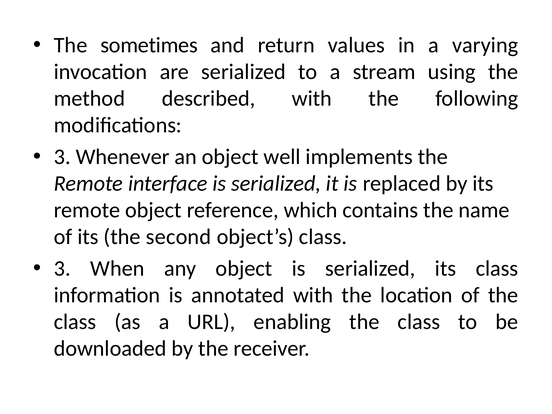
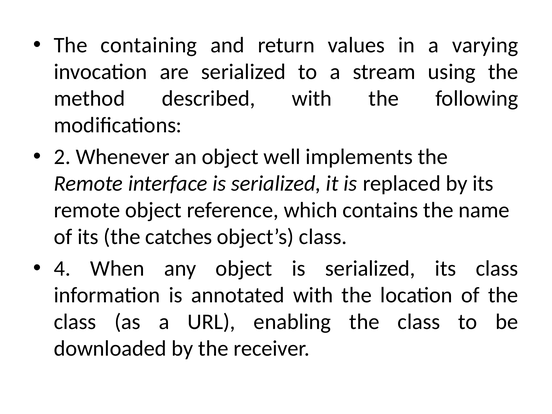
sometimes: sometimes -> containing
3 at (62, 157): 3 -> 2
second: second -> catches
3 at (62, 269): 3 -> 4
